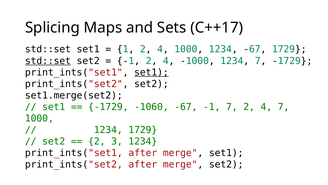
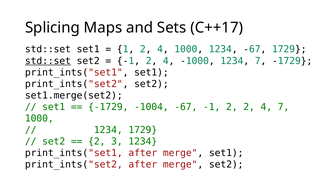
set1 at (151, 72) underline: present -> none
-1060: -1060 -> -1004
-67 -1 7: 7 -> 2
